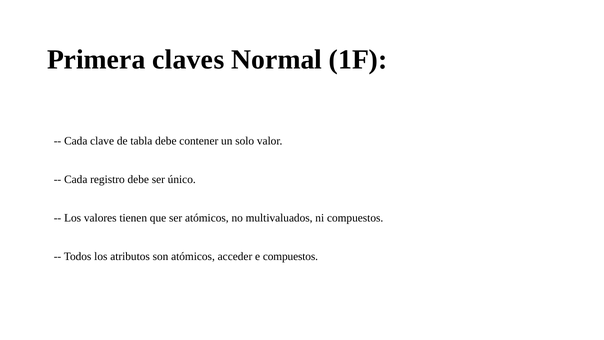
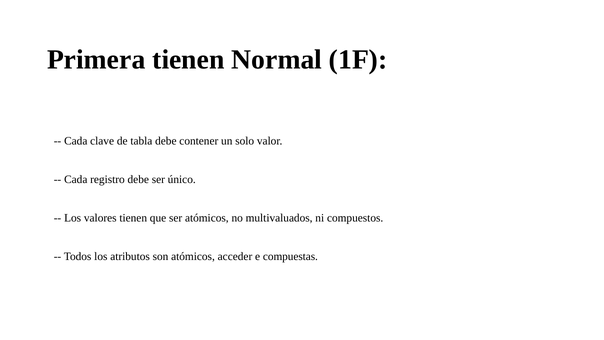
Primera claves: claves -> tienen
e compuestos: compuestos -> compuestas
